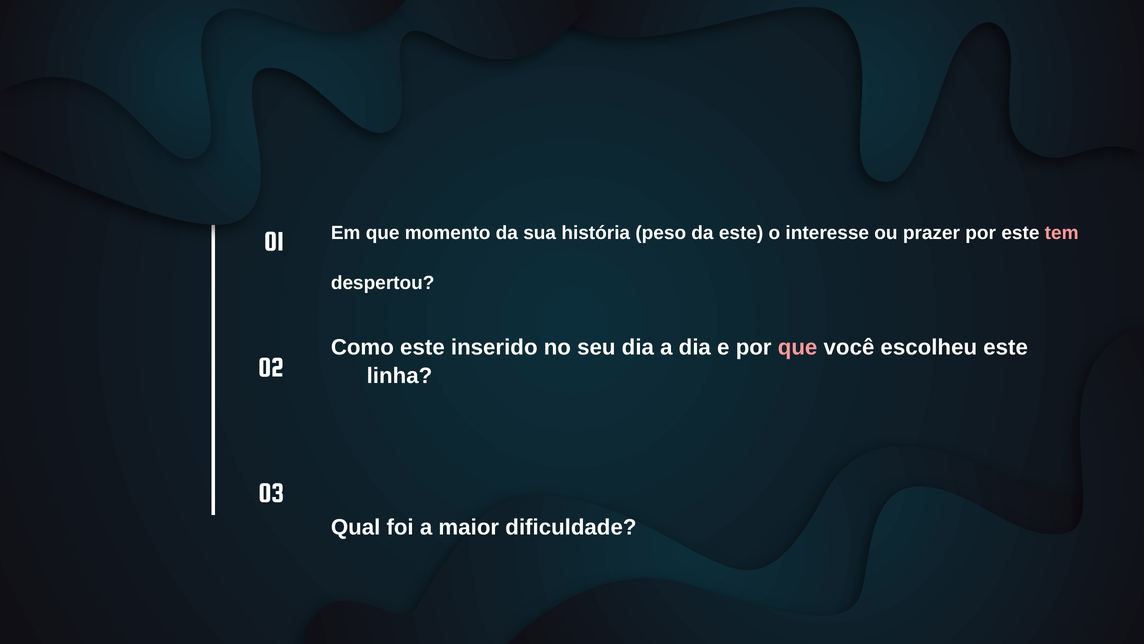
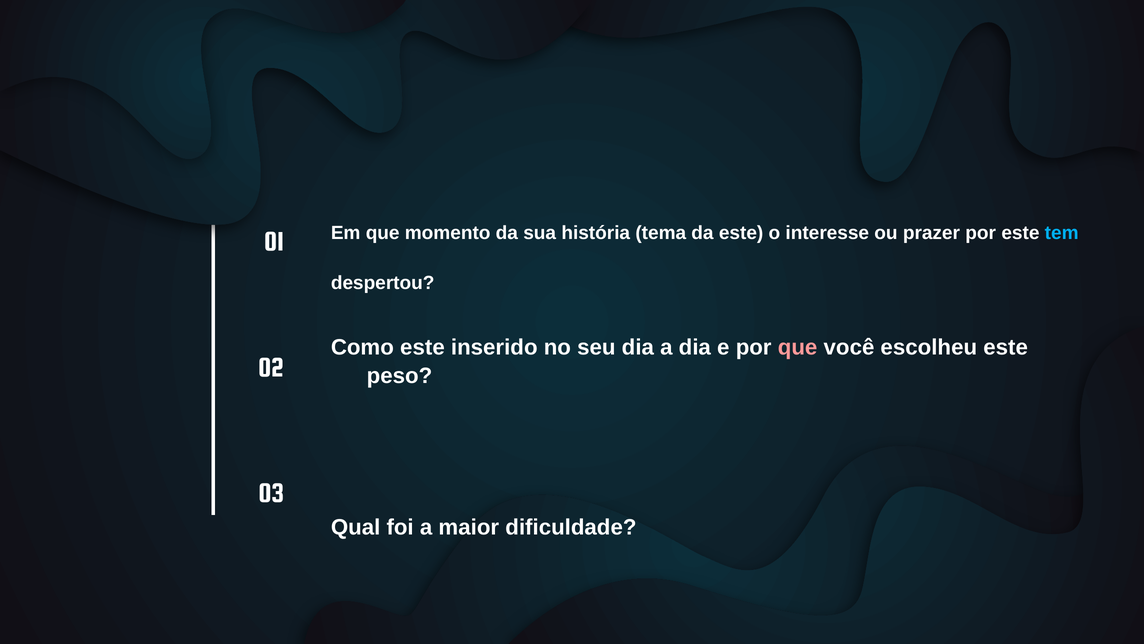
peso: peso -> tema
tem colour: pink -> light blue
linha: linha -> peso
